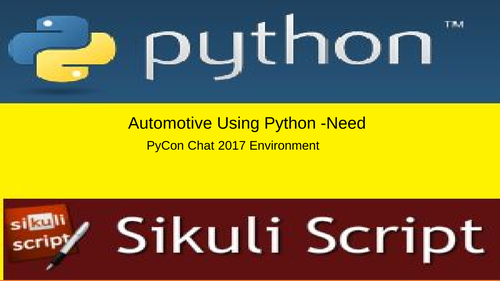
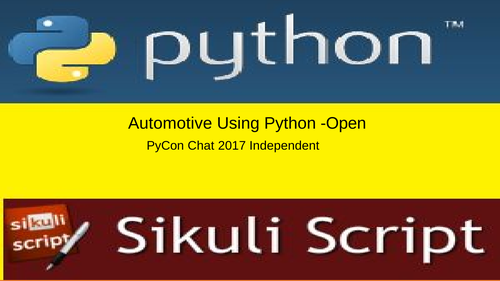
Need: Need -> Open
Environment: Environment -> Independent
